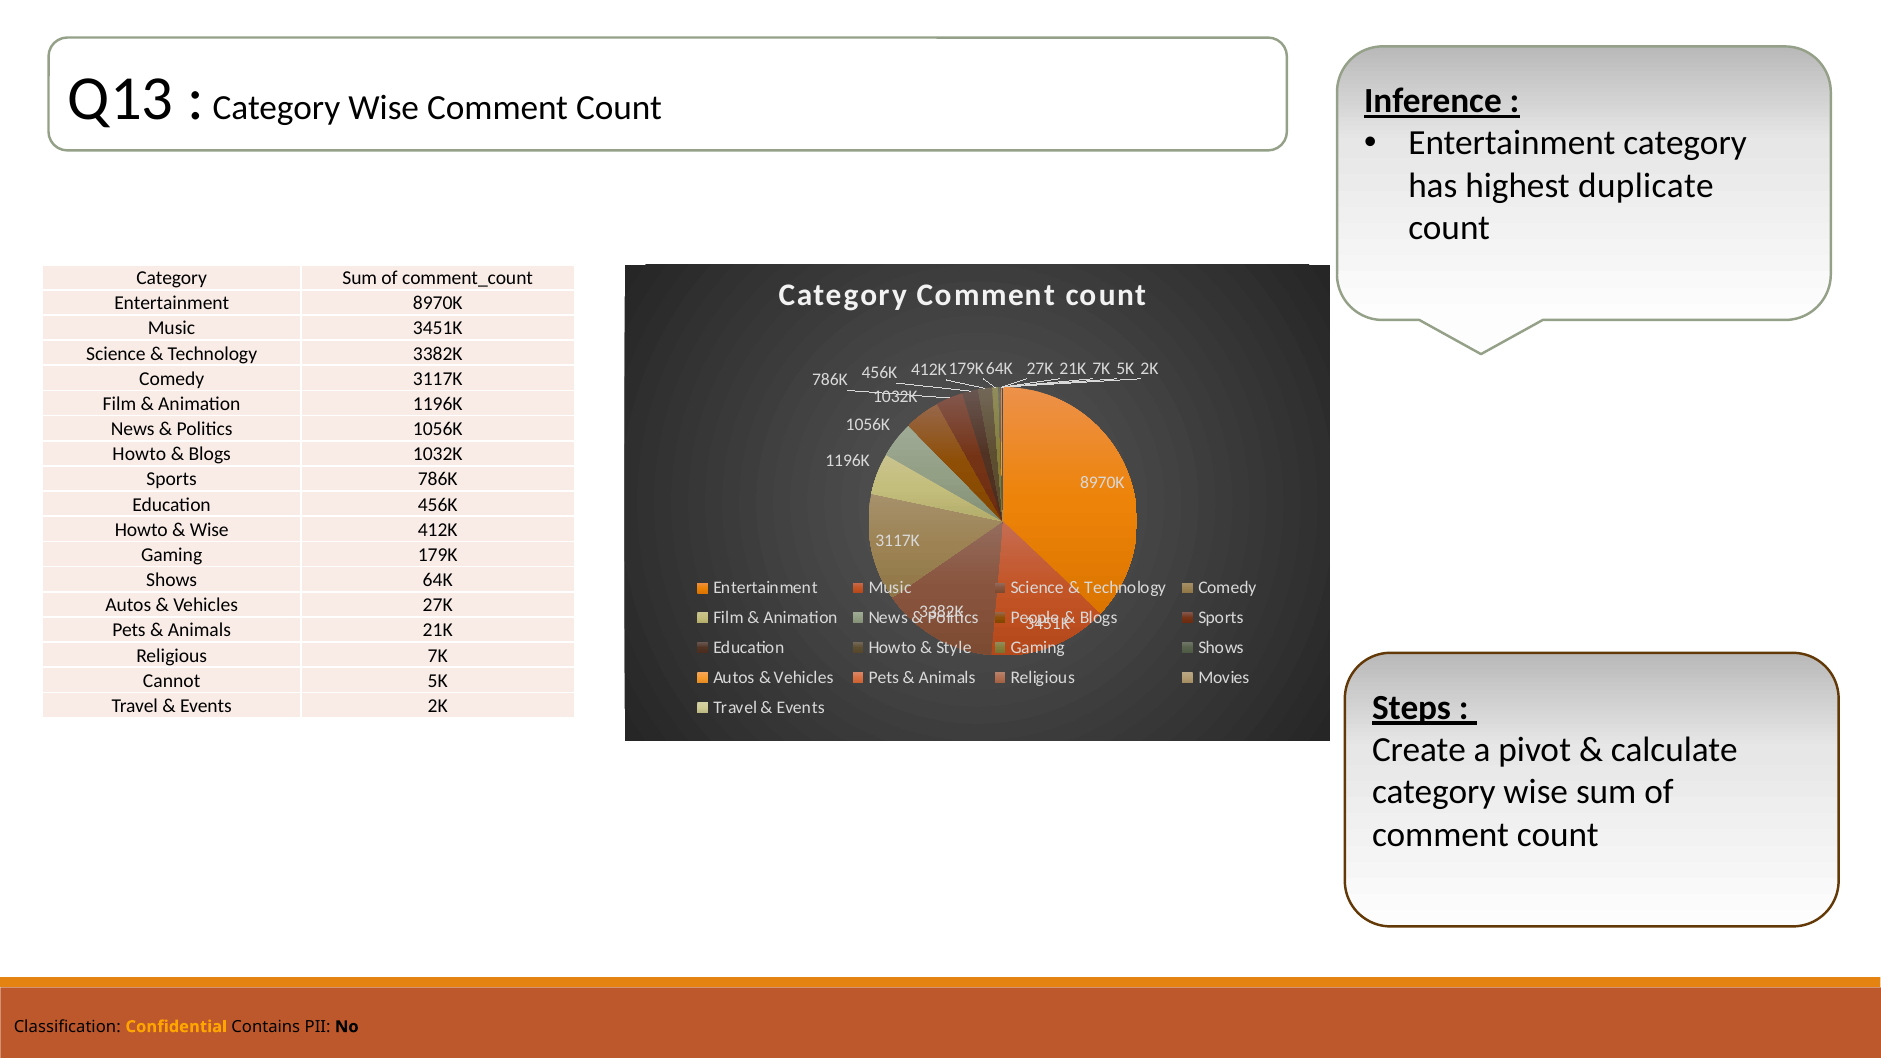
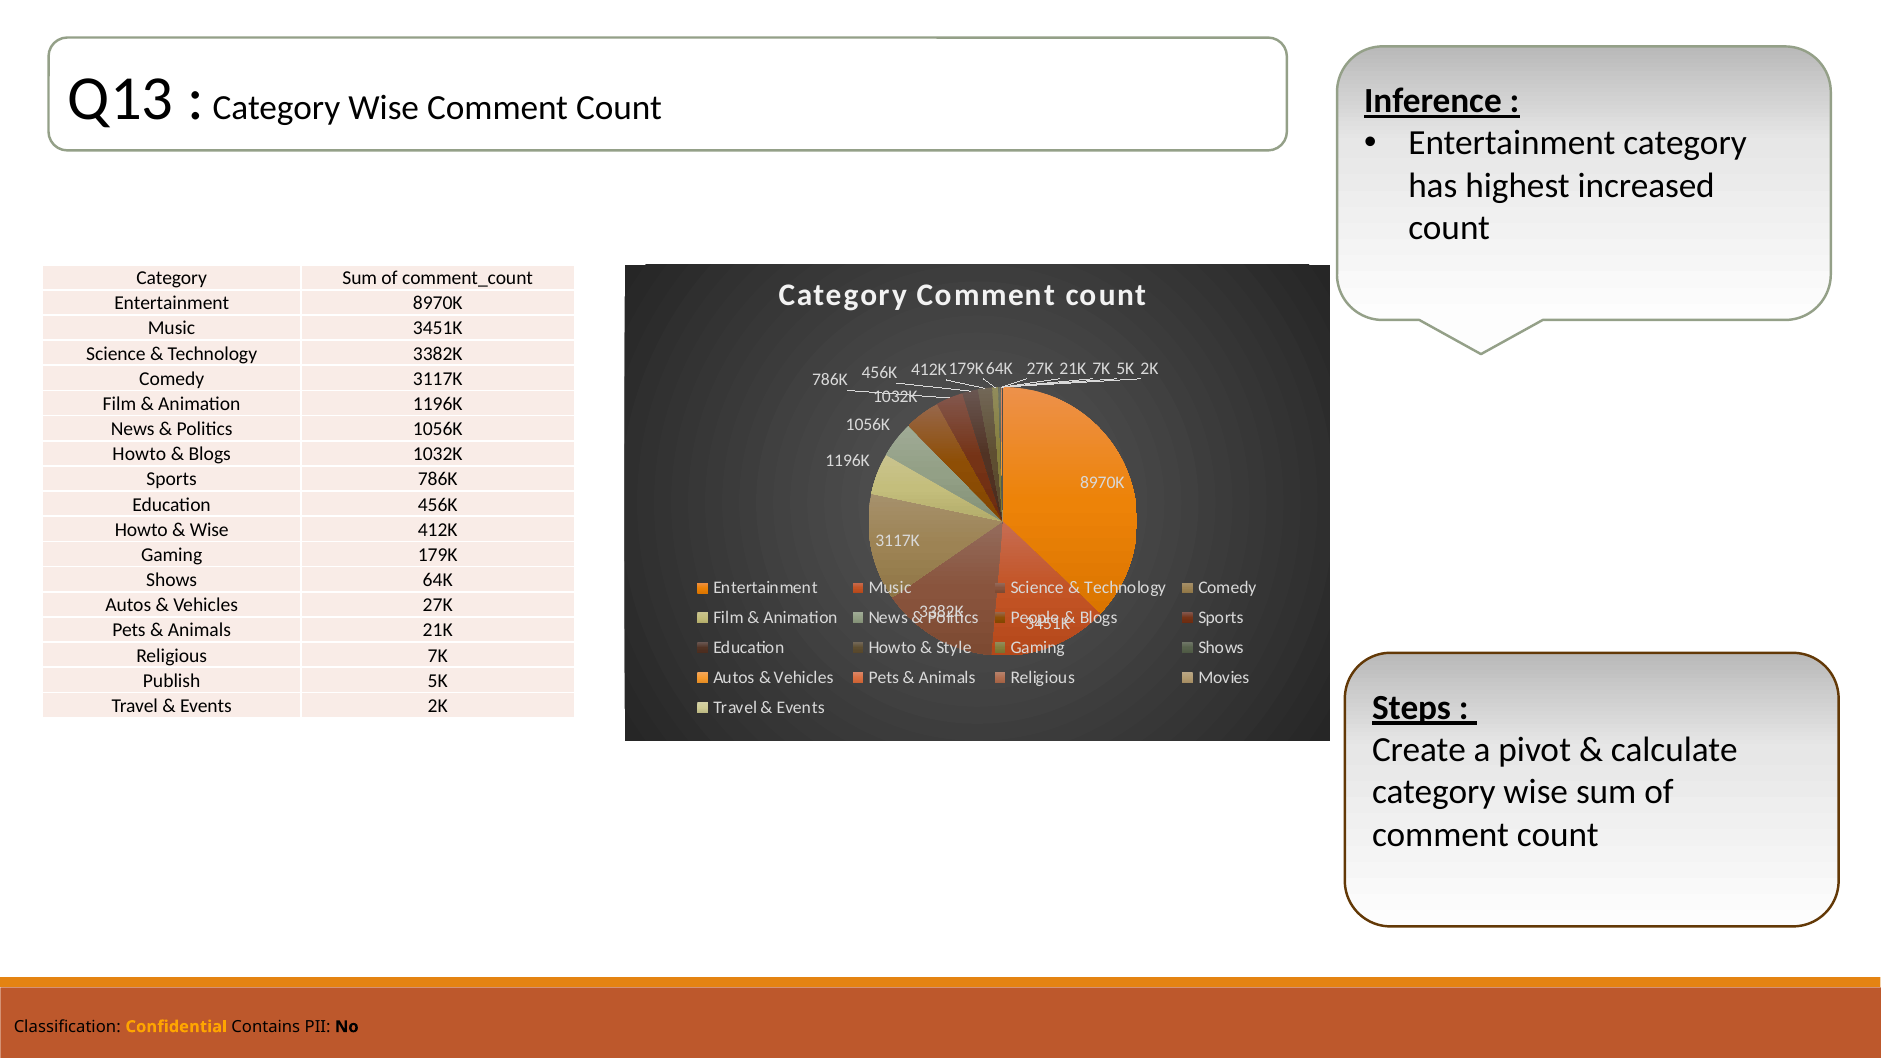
duplicate: duplicate -> increased
Cannot: Cannot -> Publish
